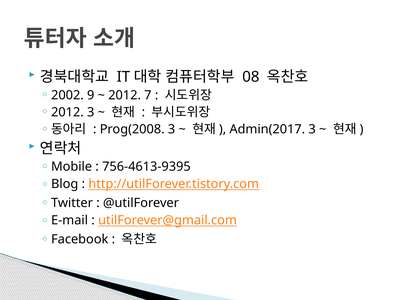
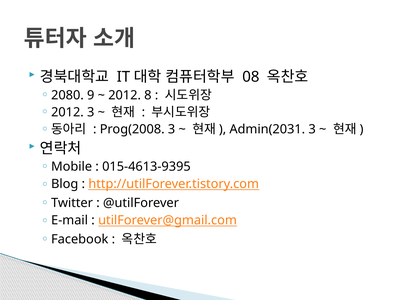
2002: 2002 -> 2080
7: 7 -> 8
Admin(2017: Admin(2017 -> Admin(2031
756-4613-9395: 756-4613-9395 -> 015-4613-9395
